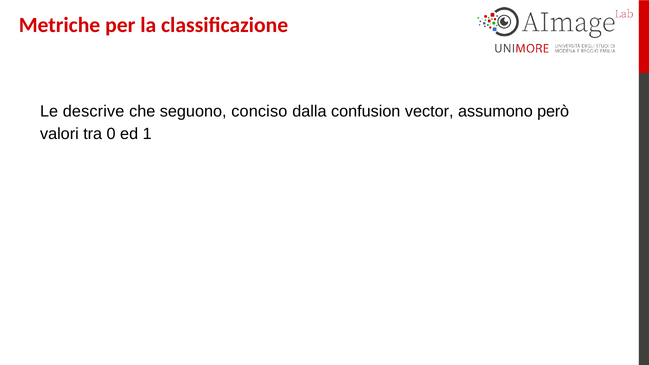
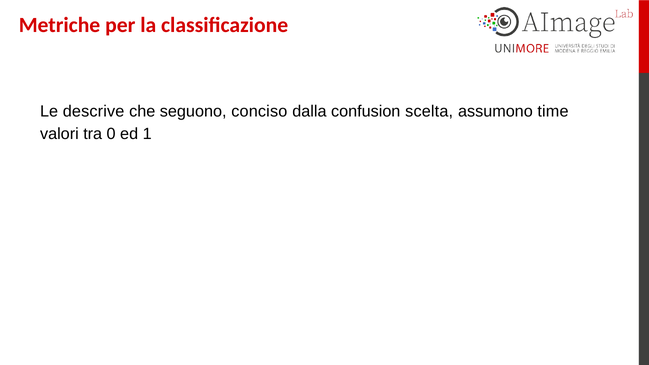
vector: vector -> scelta
però: però -> time
